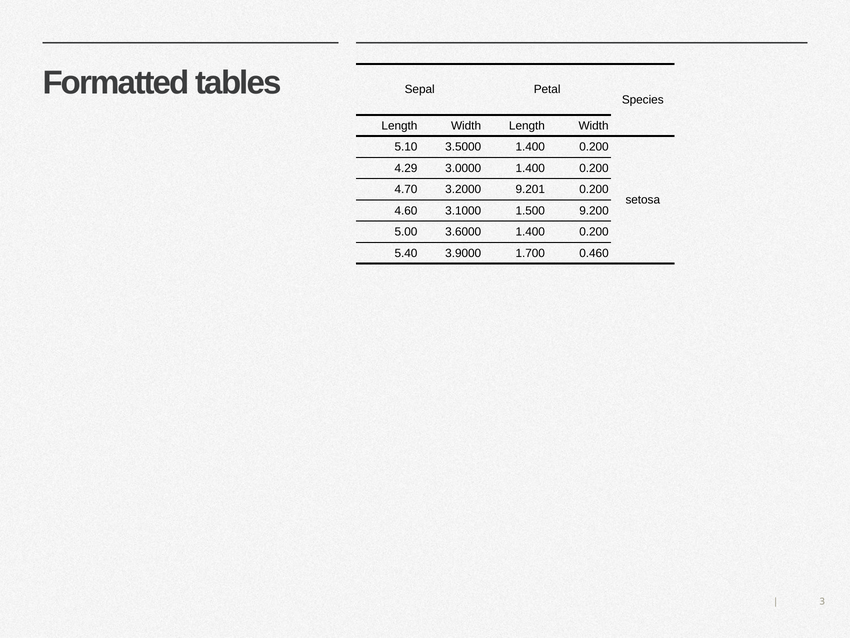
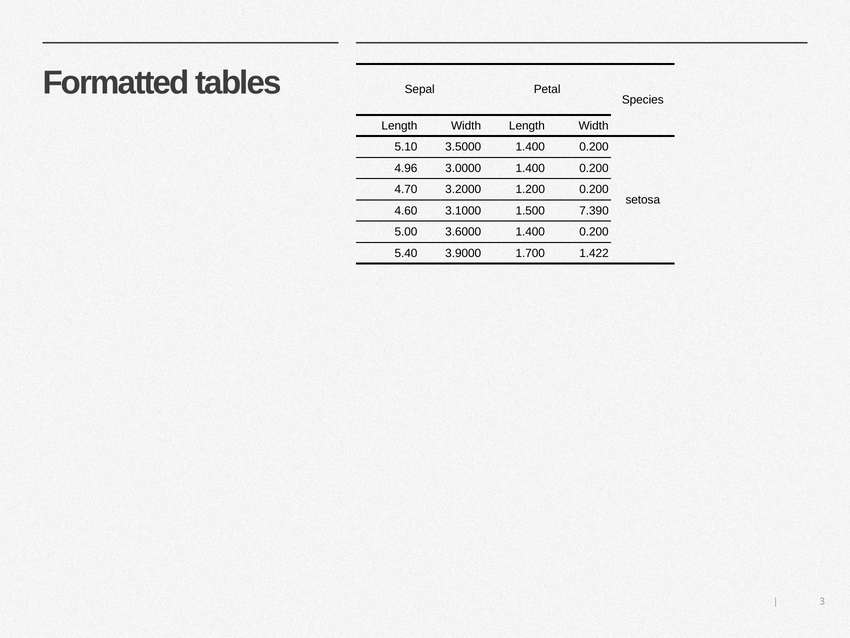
4.29: 4.29 -> 4.96
9.201: 9.201 -> 1.200
9.200: 9.200 -> 7.390
0.460: 0.460 -> 1.422
